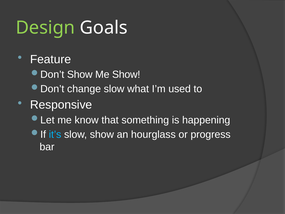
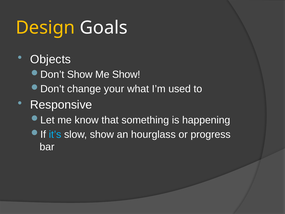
Design colour: light green -> yellow
Feature: Feature -> Objects
change slow: slow -> your
